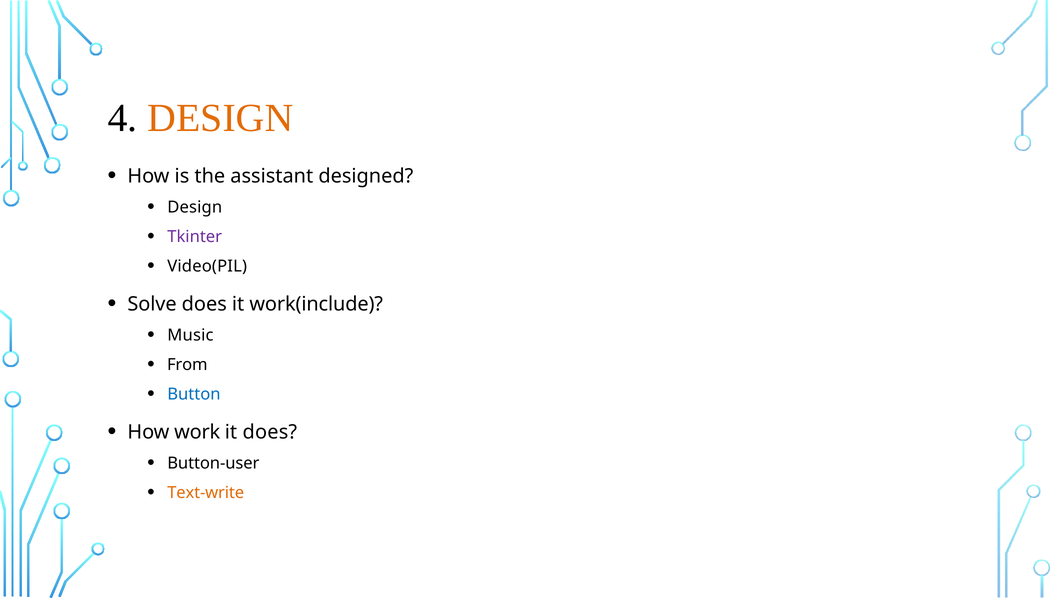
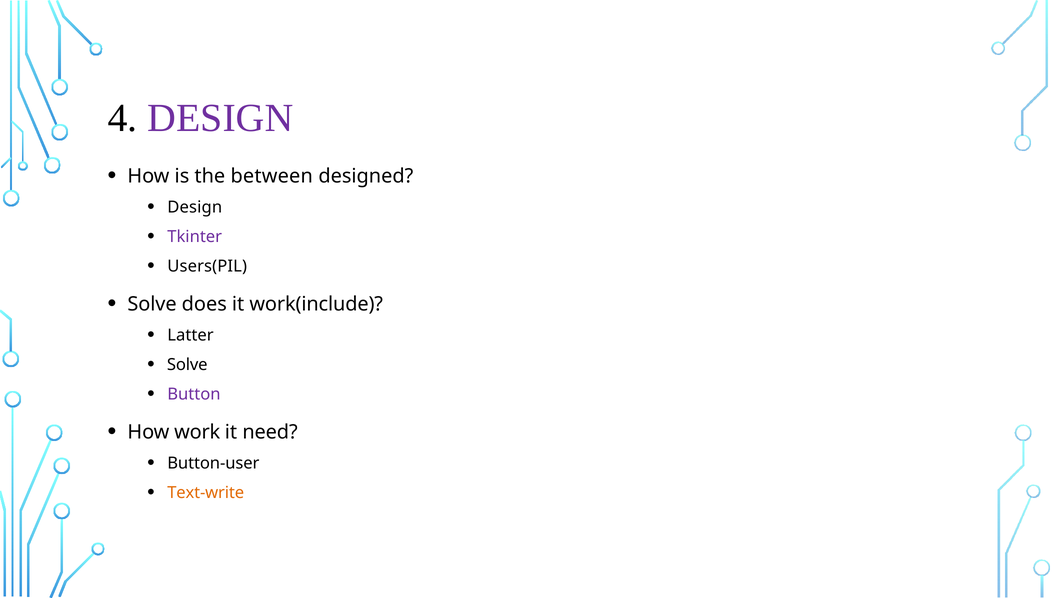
DESIGN at (220, 118) colour: orange -> purple
assistant: assistant -> between
Video(PIL: Video(PIL -> Users(PIL
Music: Music -> Latter
From at (187, 365): From -> Solve
Button colour: blue -> purple
it does: does -> need
